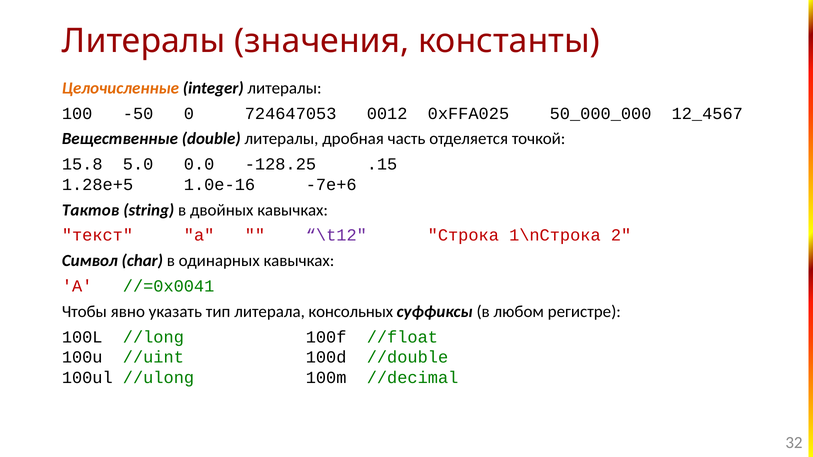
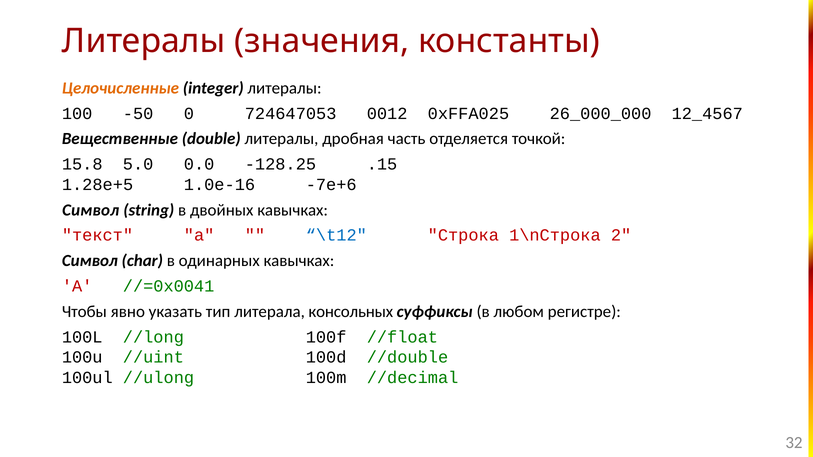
50_000_000: 50_000_000 -> 26_000_000
Тактов at (91, 210): Тактов -> Символ
\t12 colour: purple -> blue
